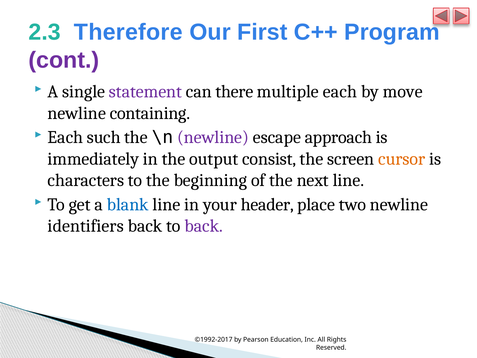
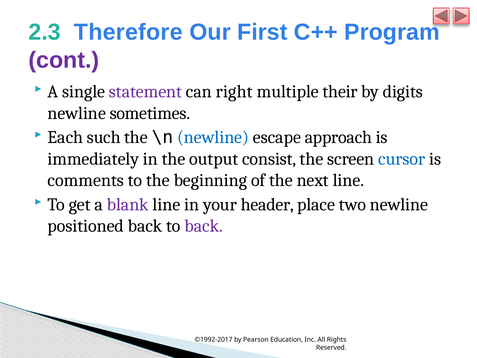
there: there -> right
multiple each: each -> their
move: move -> digits
containing: containing -> sometimes
newline at (213, 137) colour: purple -> blue
cursor colour: orange -> blue
characters: characters -> comments
blank colour: blue -> purple
identifiers: identifiers -> positioned
